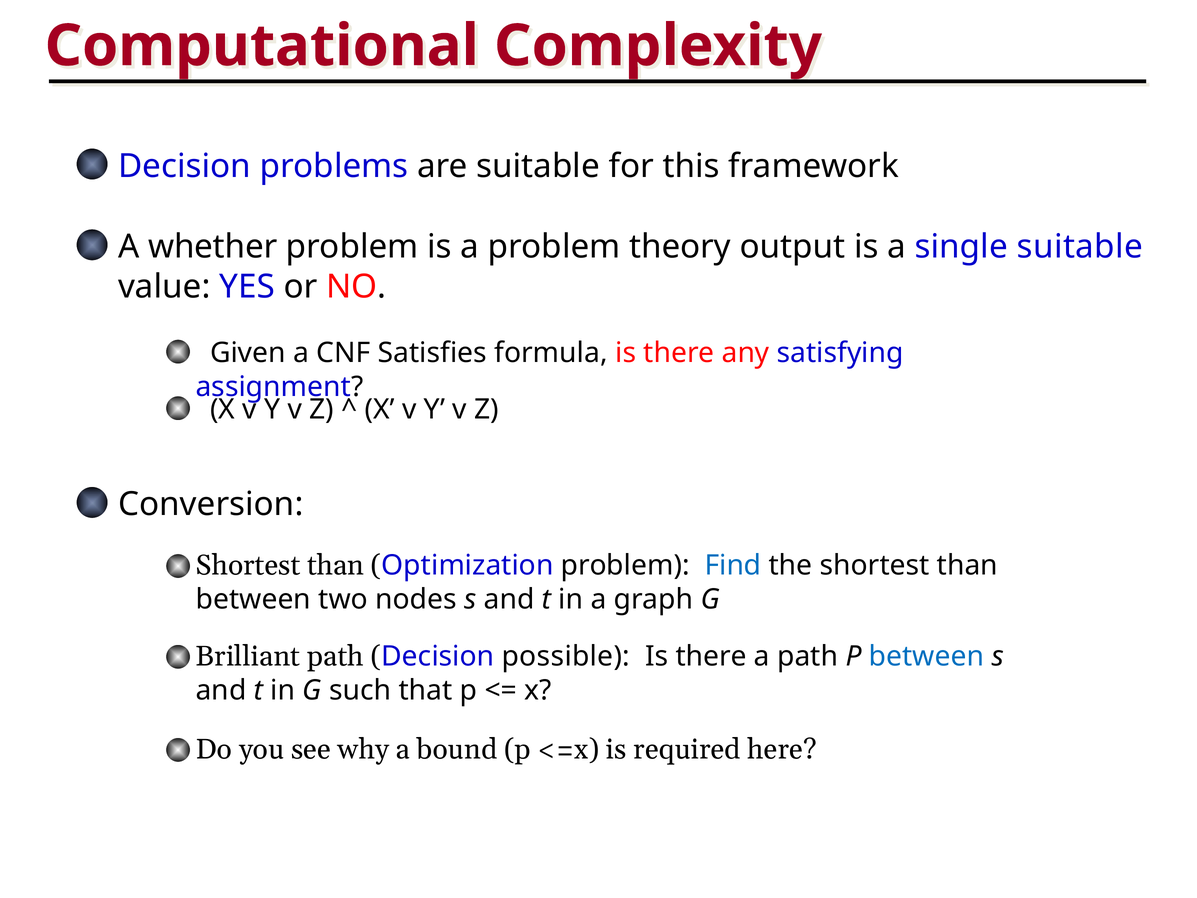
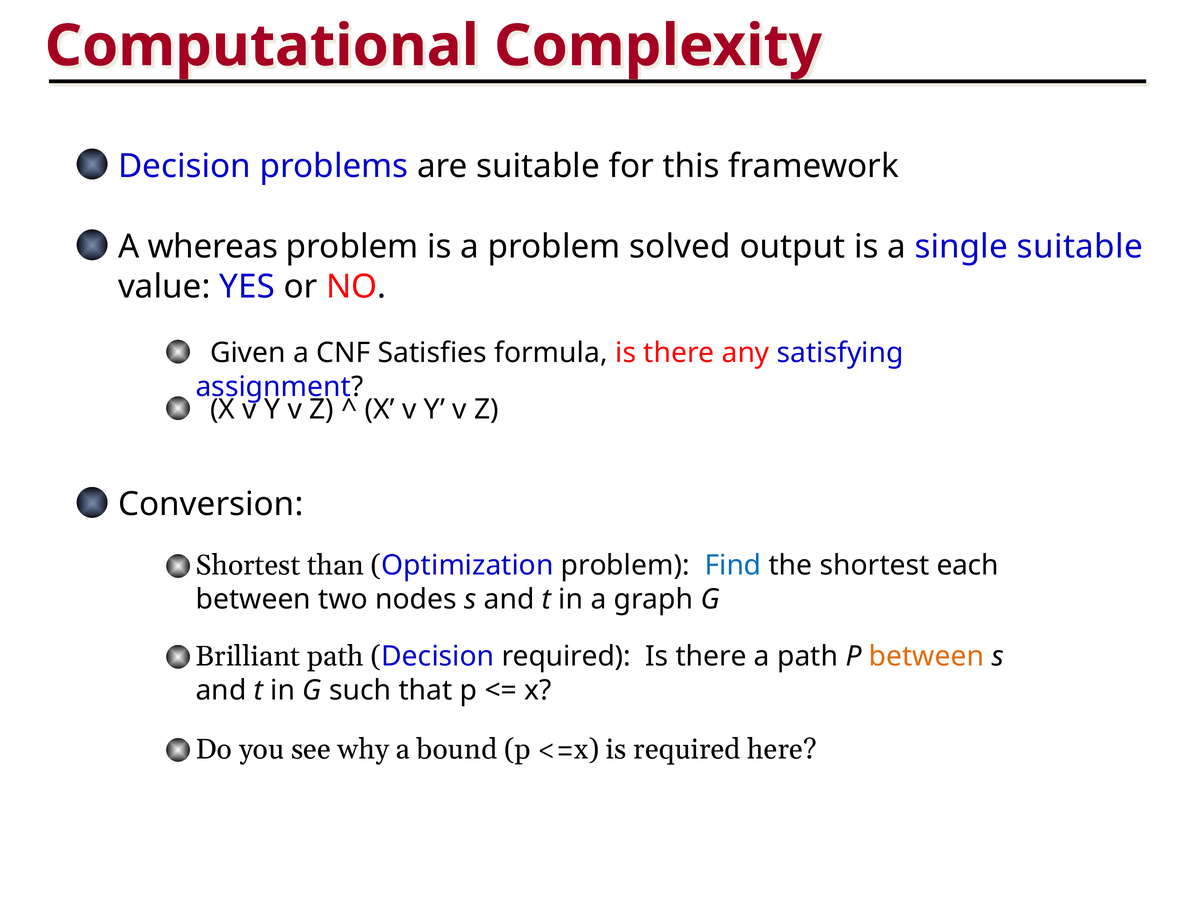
whether: whether -> whereas
theory: theory -> solved
the shortest than: than -> each
Decision possible: possible -> required
between at (926, 656) colour: blue -> orange
